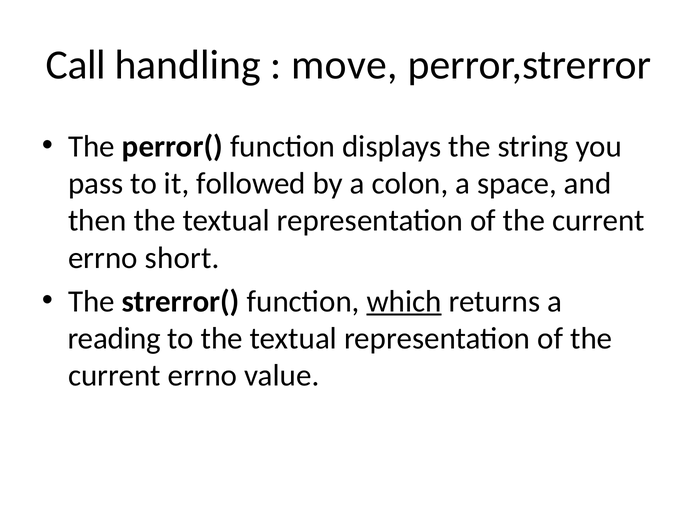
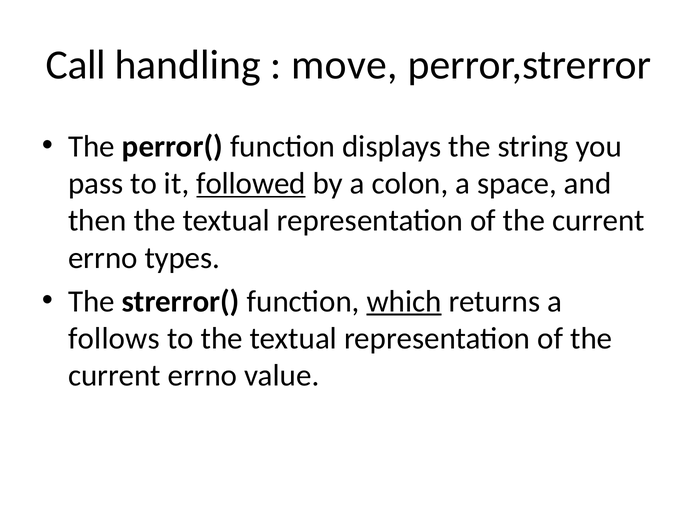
followed underline: none -> present
short: short -> types
reading: reading -> follows
